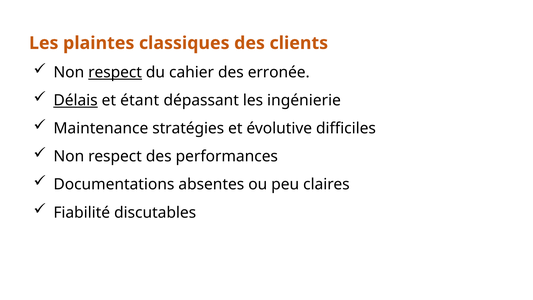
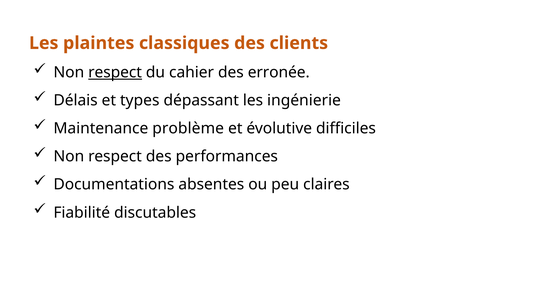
Délais underline: present -> none
étant: étant -> types
stratégies: stratégies -> problème
